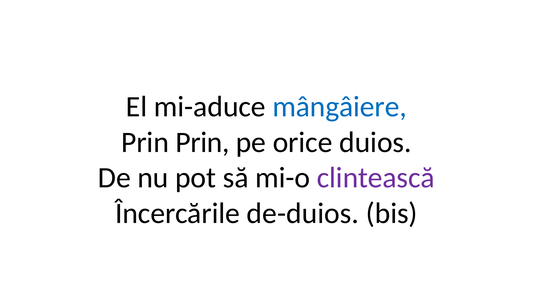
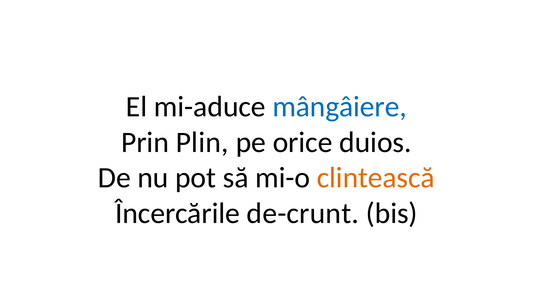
Prin Prin: Prin -> Plin
clintească colour: purple -> orange
de-duios: de-duios -> de-crunt
